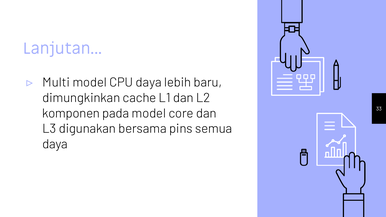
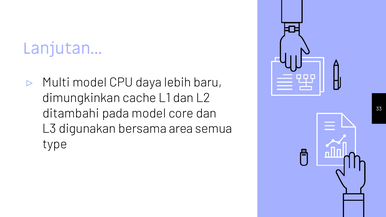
komponen: komponen -> ditambahi
pins: pins -> area
daya at (55, 144): daya -> type
